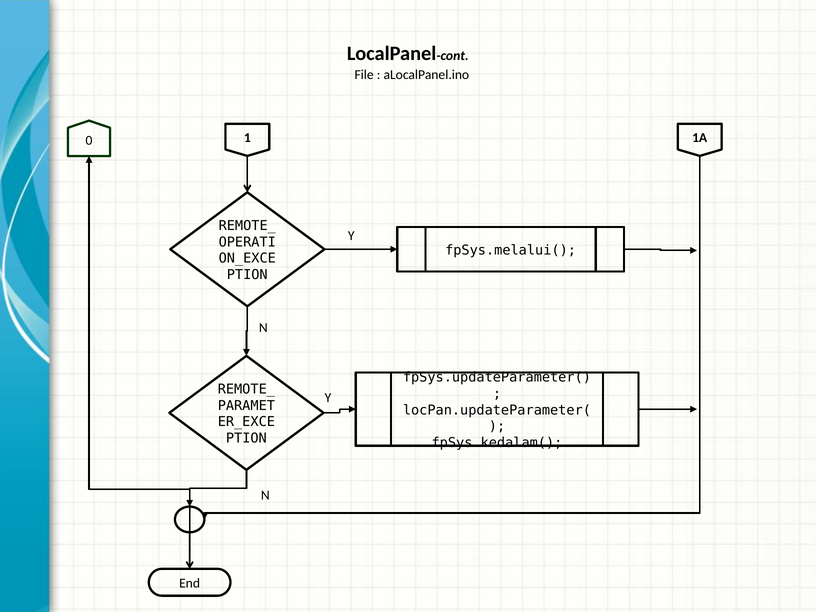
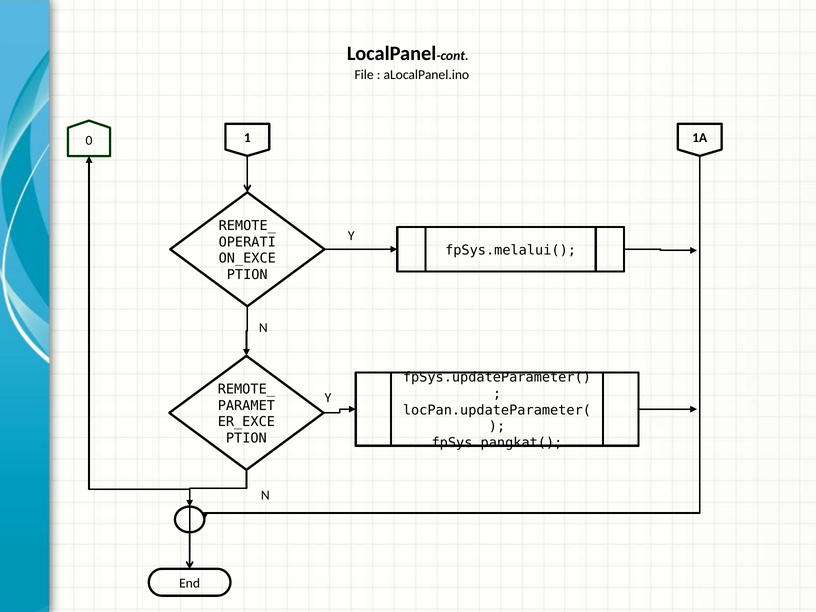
fpSys.kedalam(: fpSys.kedalam( -> fpSys.pangkat(
